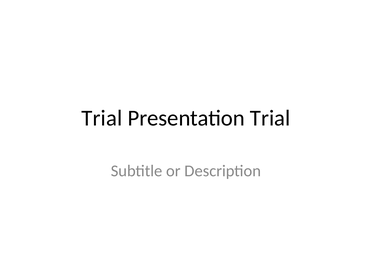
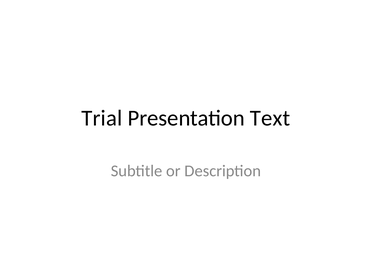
Presentation Trial: Trial -> Text
